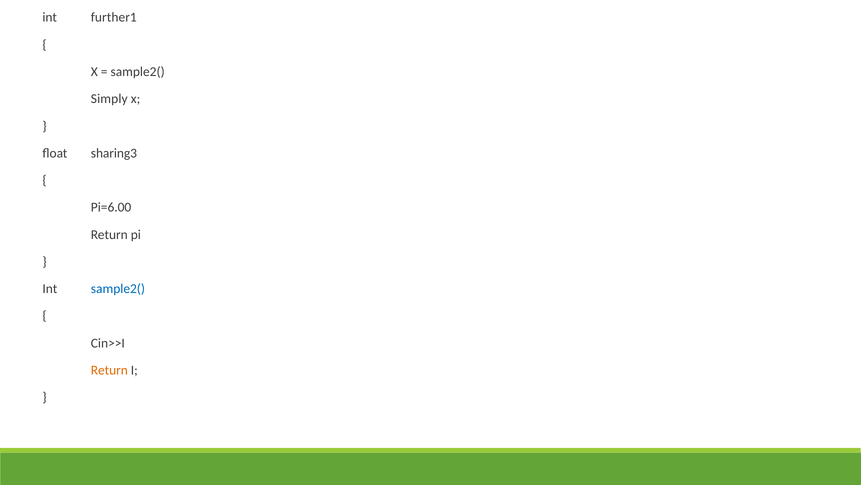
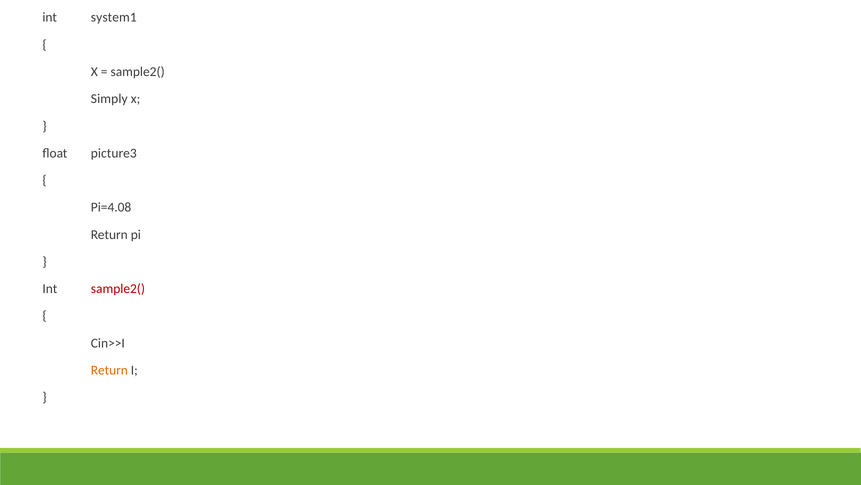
further1: further1 -> system1
sharing3: sharing3 -> picture3
Pi=6.00: Pi=6.00 -> Pi=4.08
sample2( at (118, 288) colour: blue -> red
